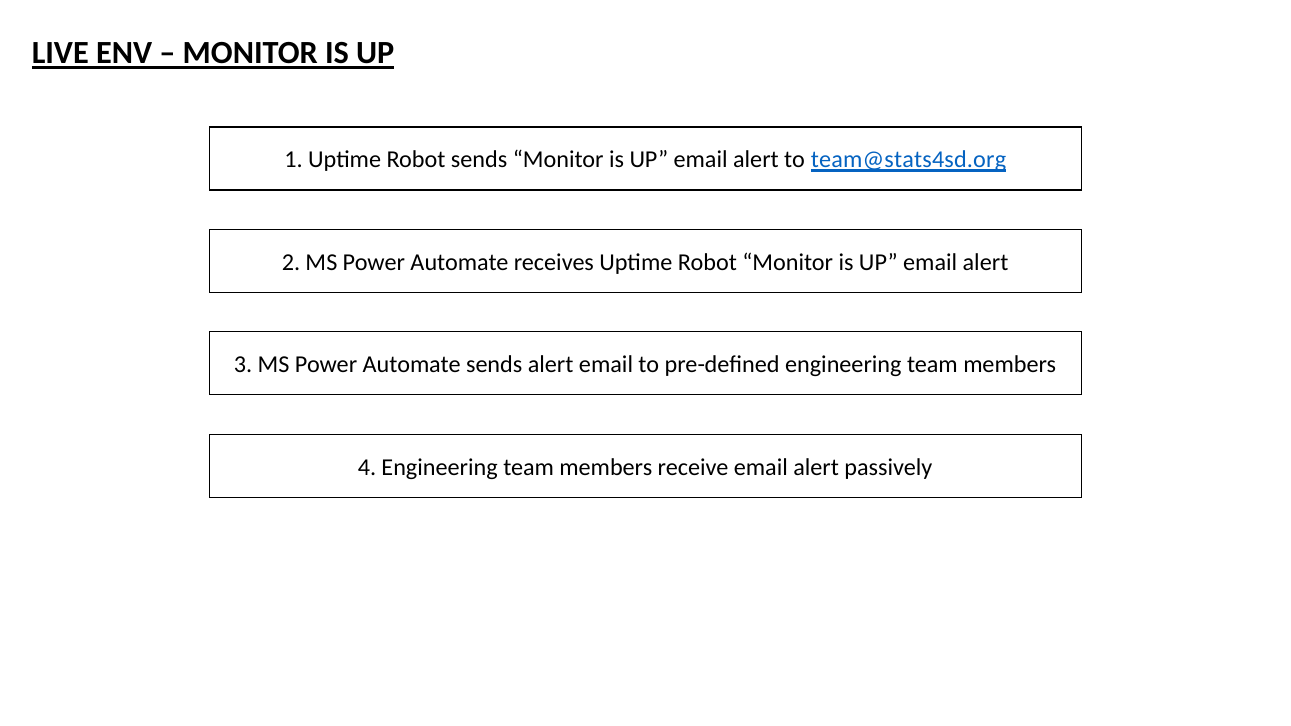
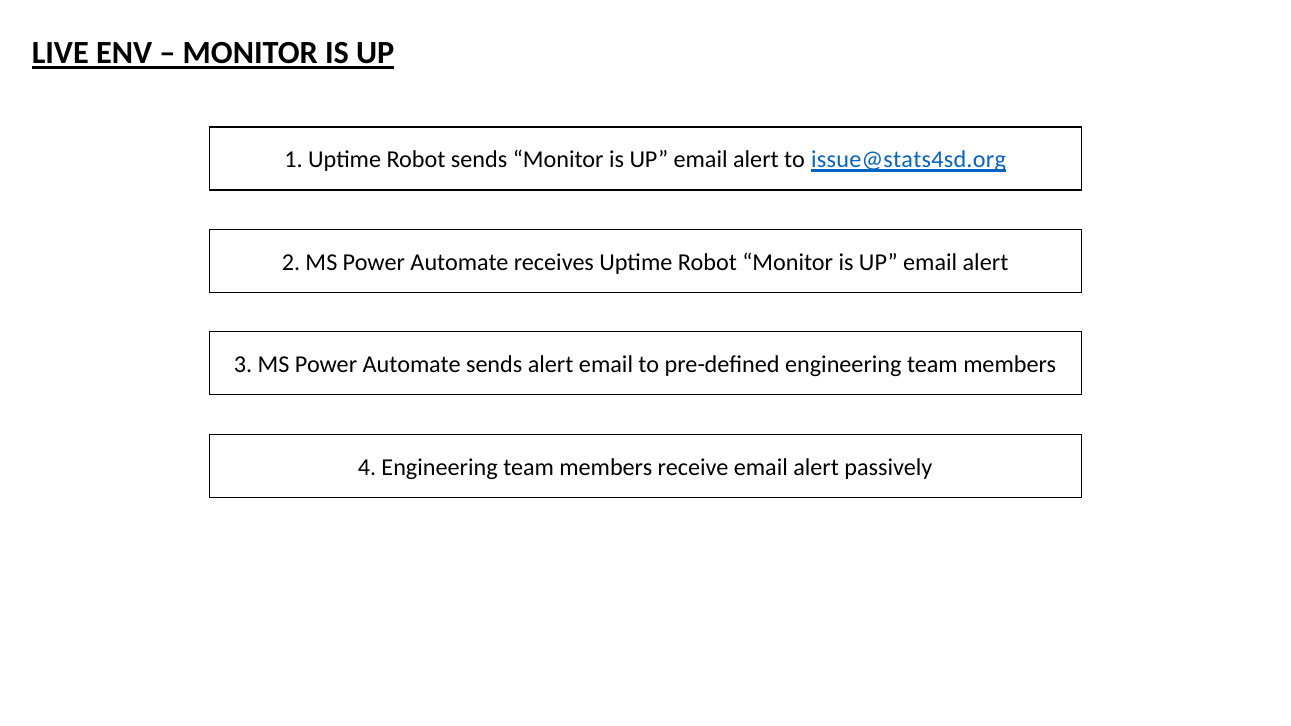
team@stats4sd.org: team@stats4sd.org -> issue@stats4sd.org
